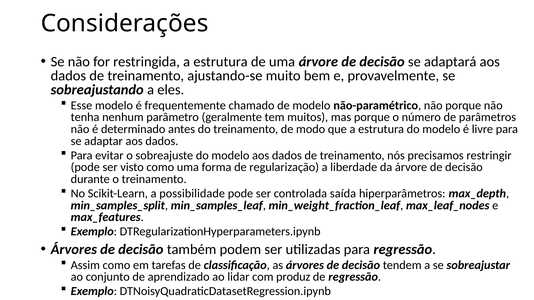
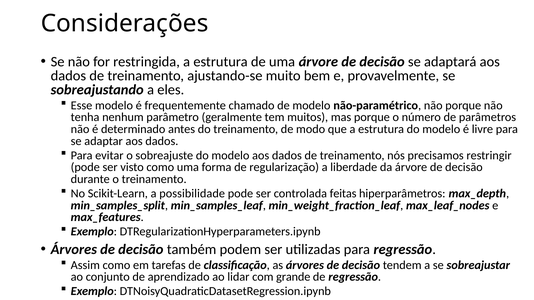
saída: saída -> feitas
produz: produz -> grande
